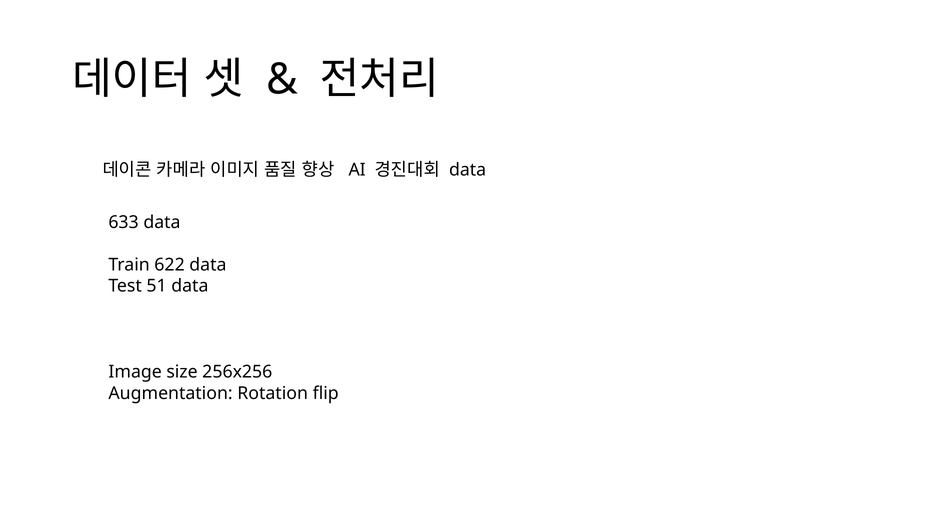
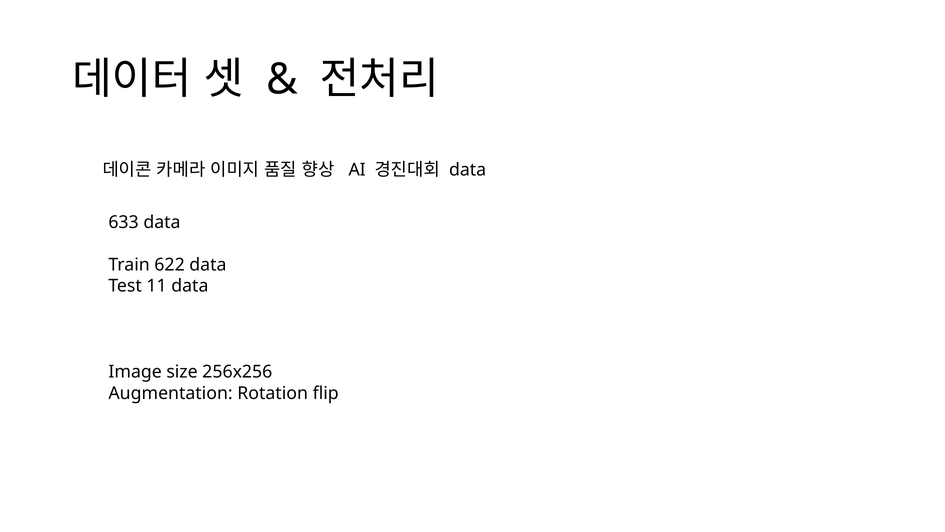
51: 51 -> 11
